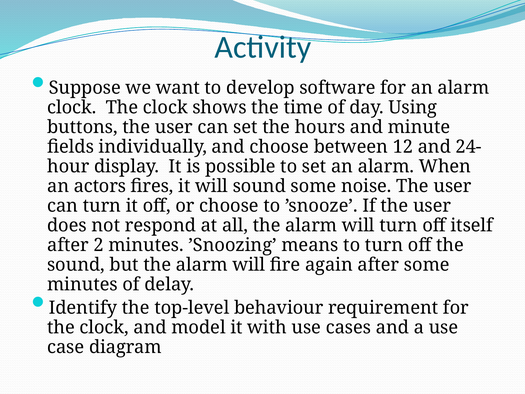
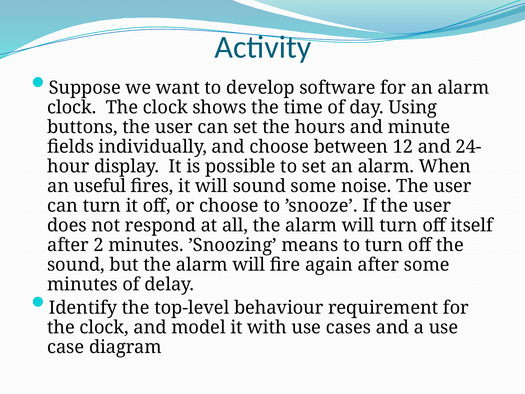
actors: actors -> useful
